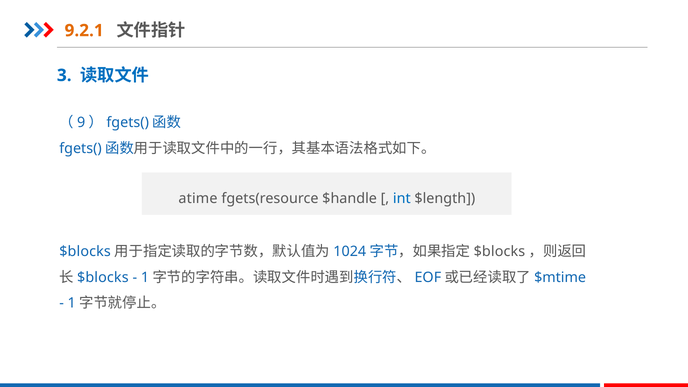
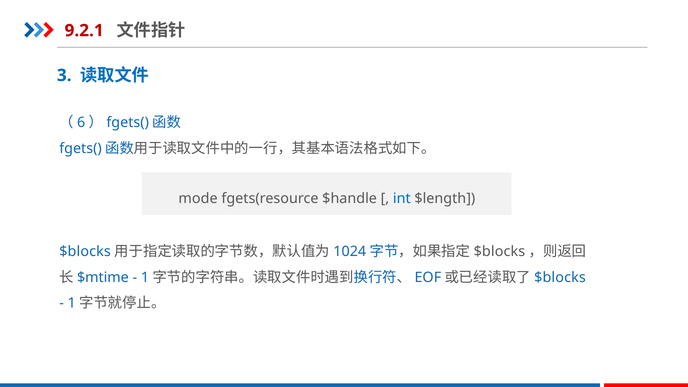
9.2.1 colour: orange -> red
9: 9 -> 6
atime: atime -> mode
$blocks at (103, 277): $blocks -> $mtime
$mtime at (560, 277): $mtime -> $blocks
